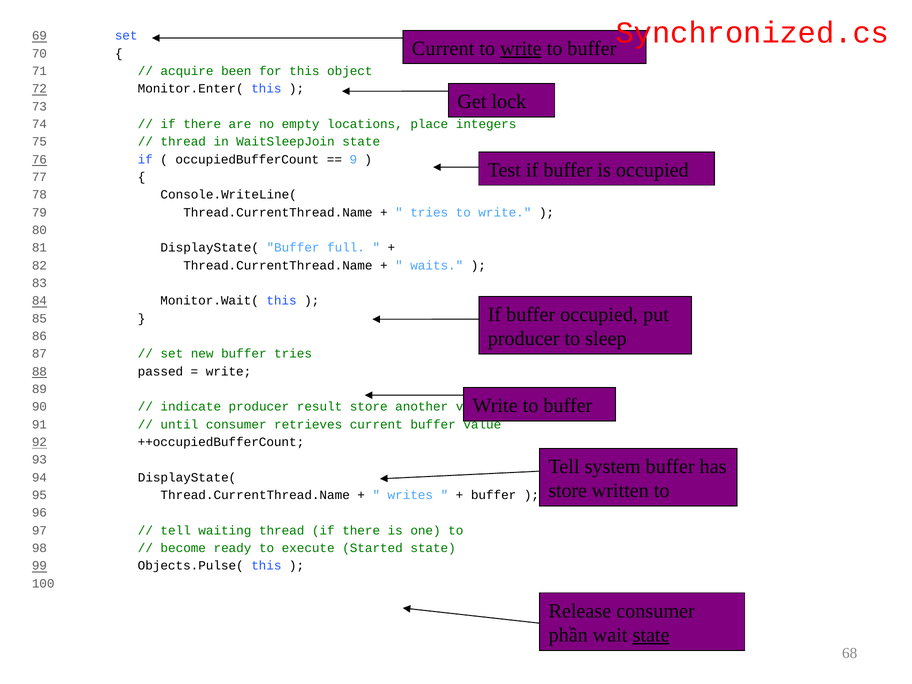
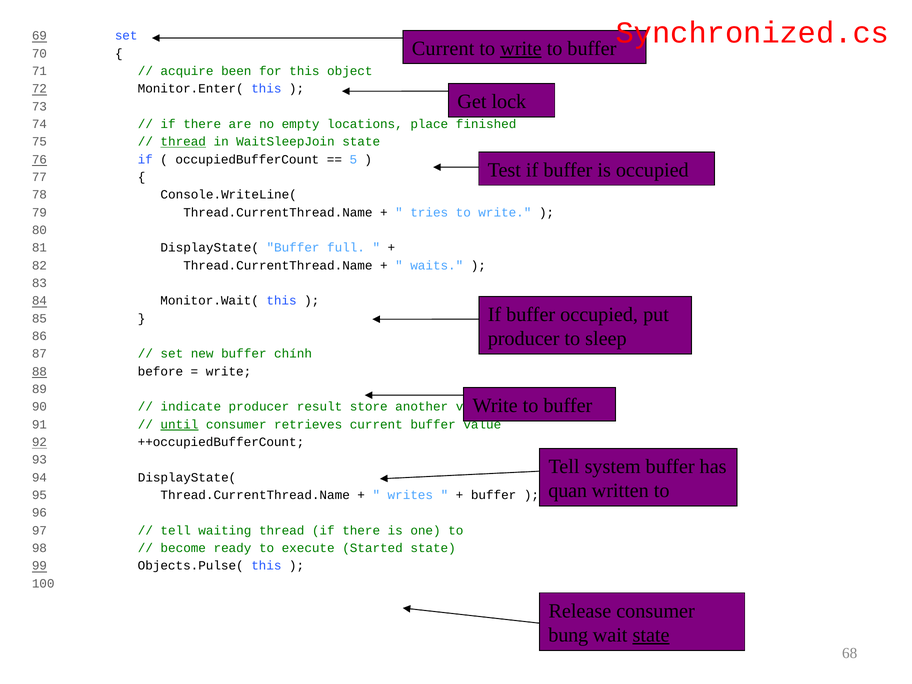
integers: integers -> finished
thread at (183, 142) underline: none -> present
9: 9 -> 5
buffer tries: tries -> chính
passed: passed -> before
until underline: none -> present
store at (568, 491): store -> quan
phần: phần -> bung
